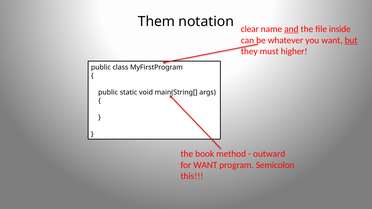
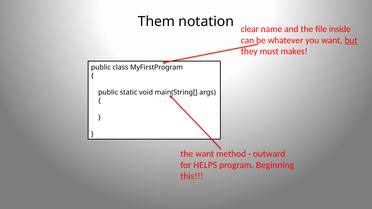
and underline: present -> none
higher: higher -> makes
the book: book -> want
for WANT: WANT -> HELPS
Semicolon: Semicolon -> Beginning
